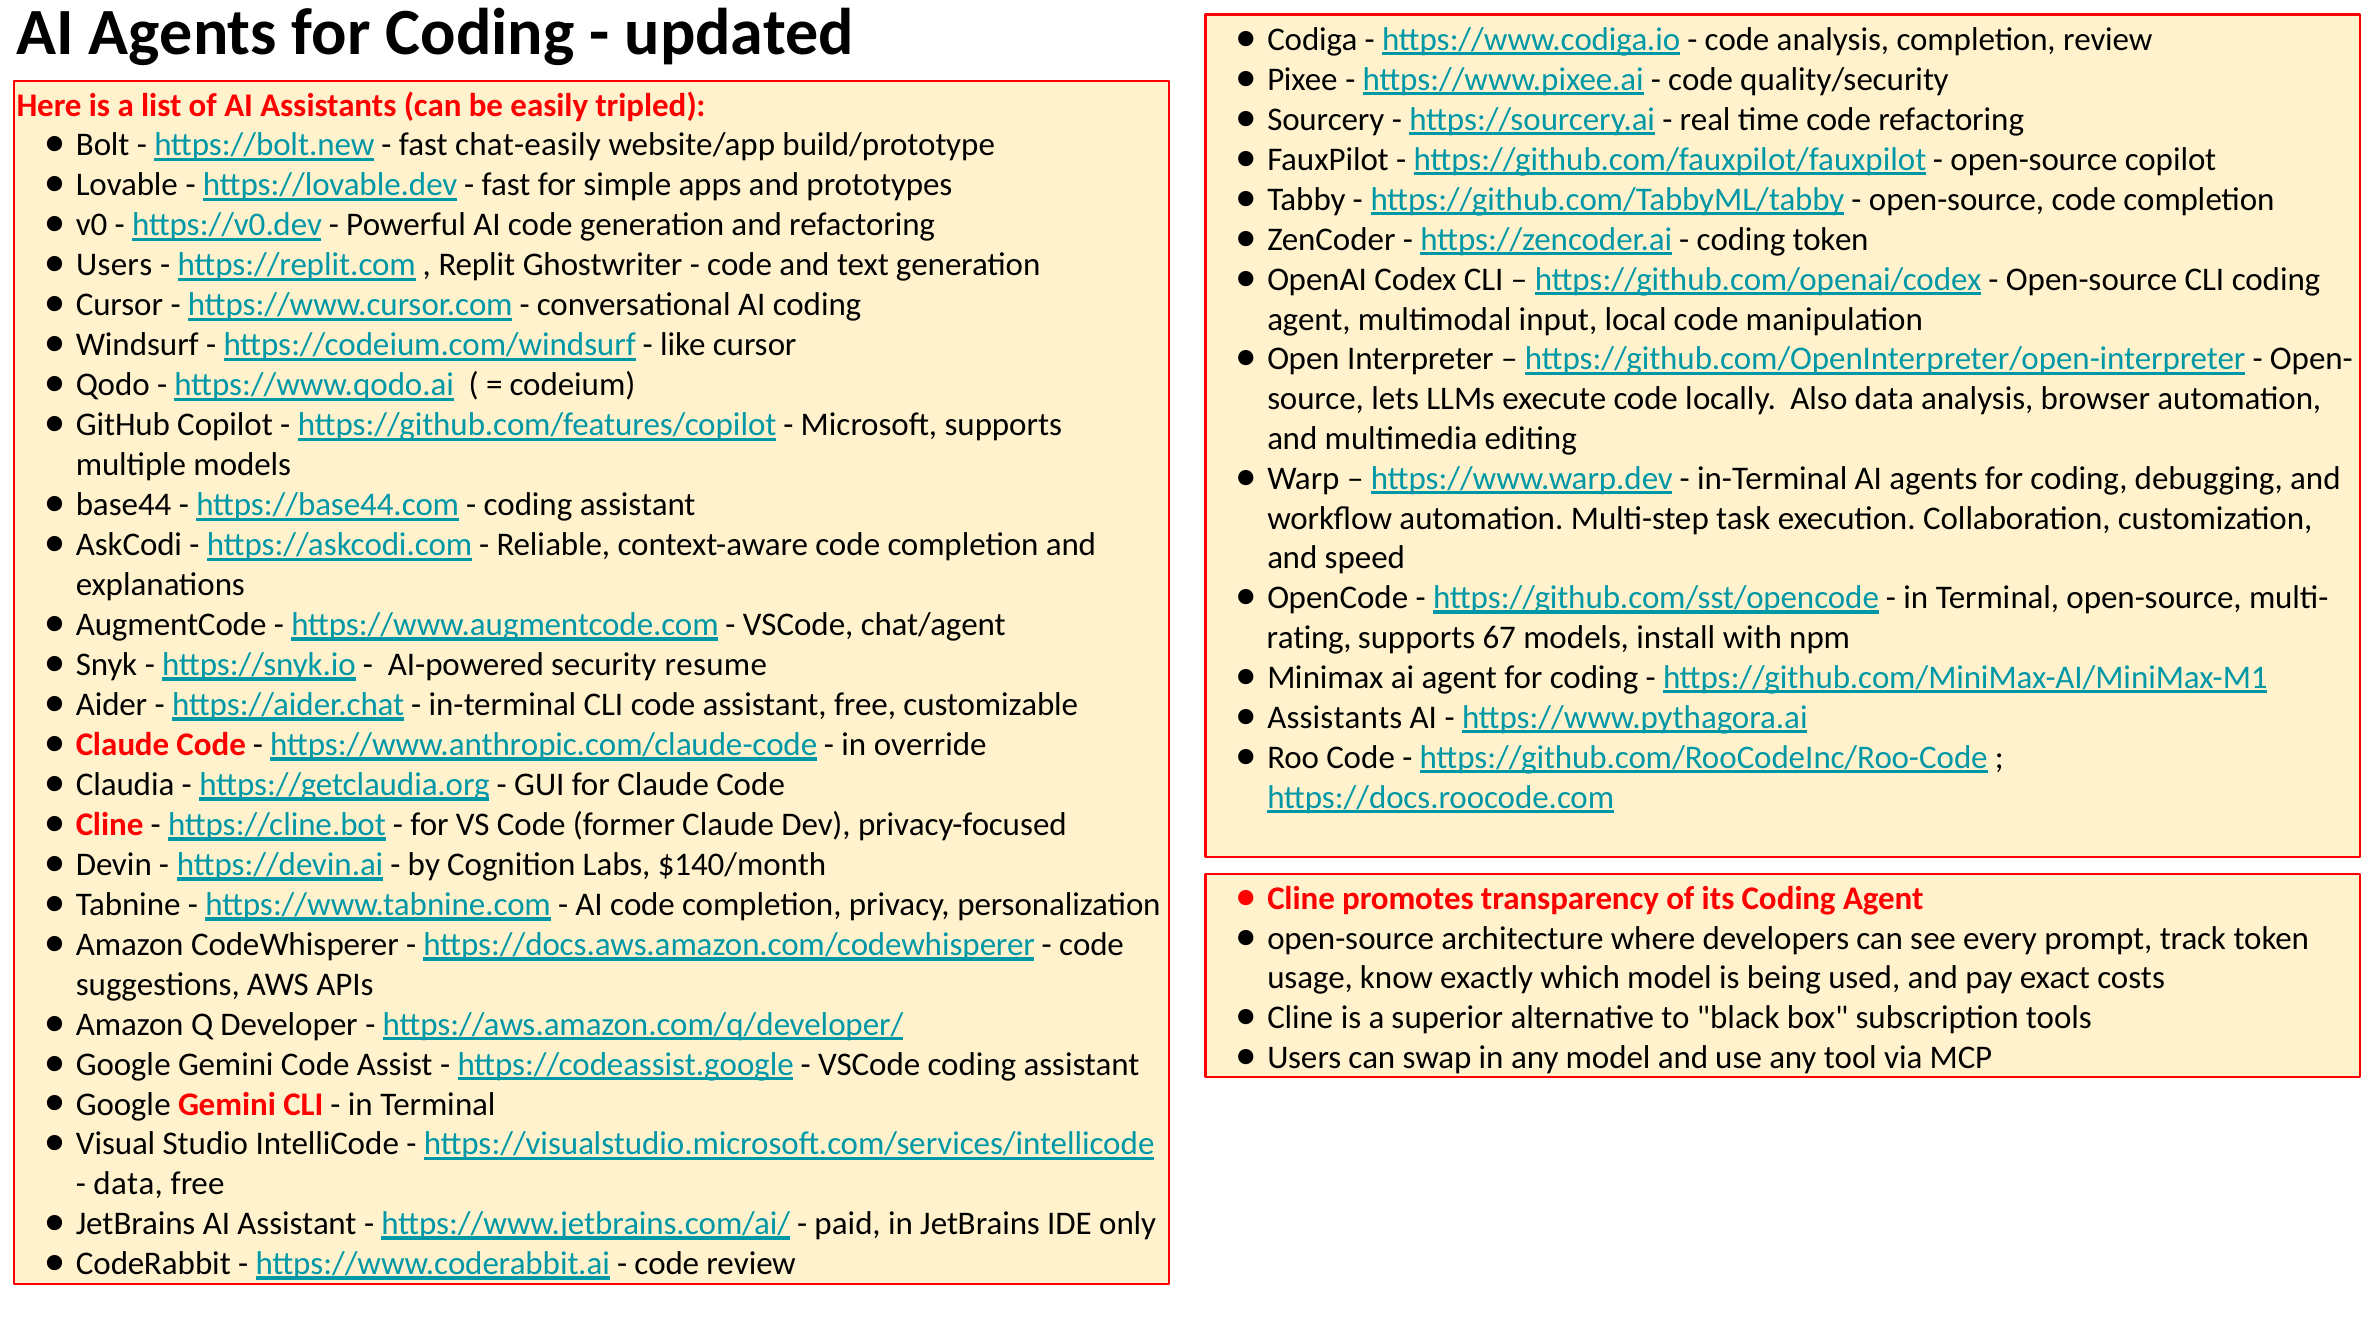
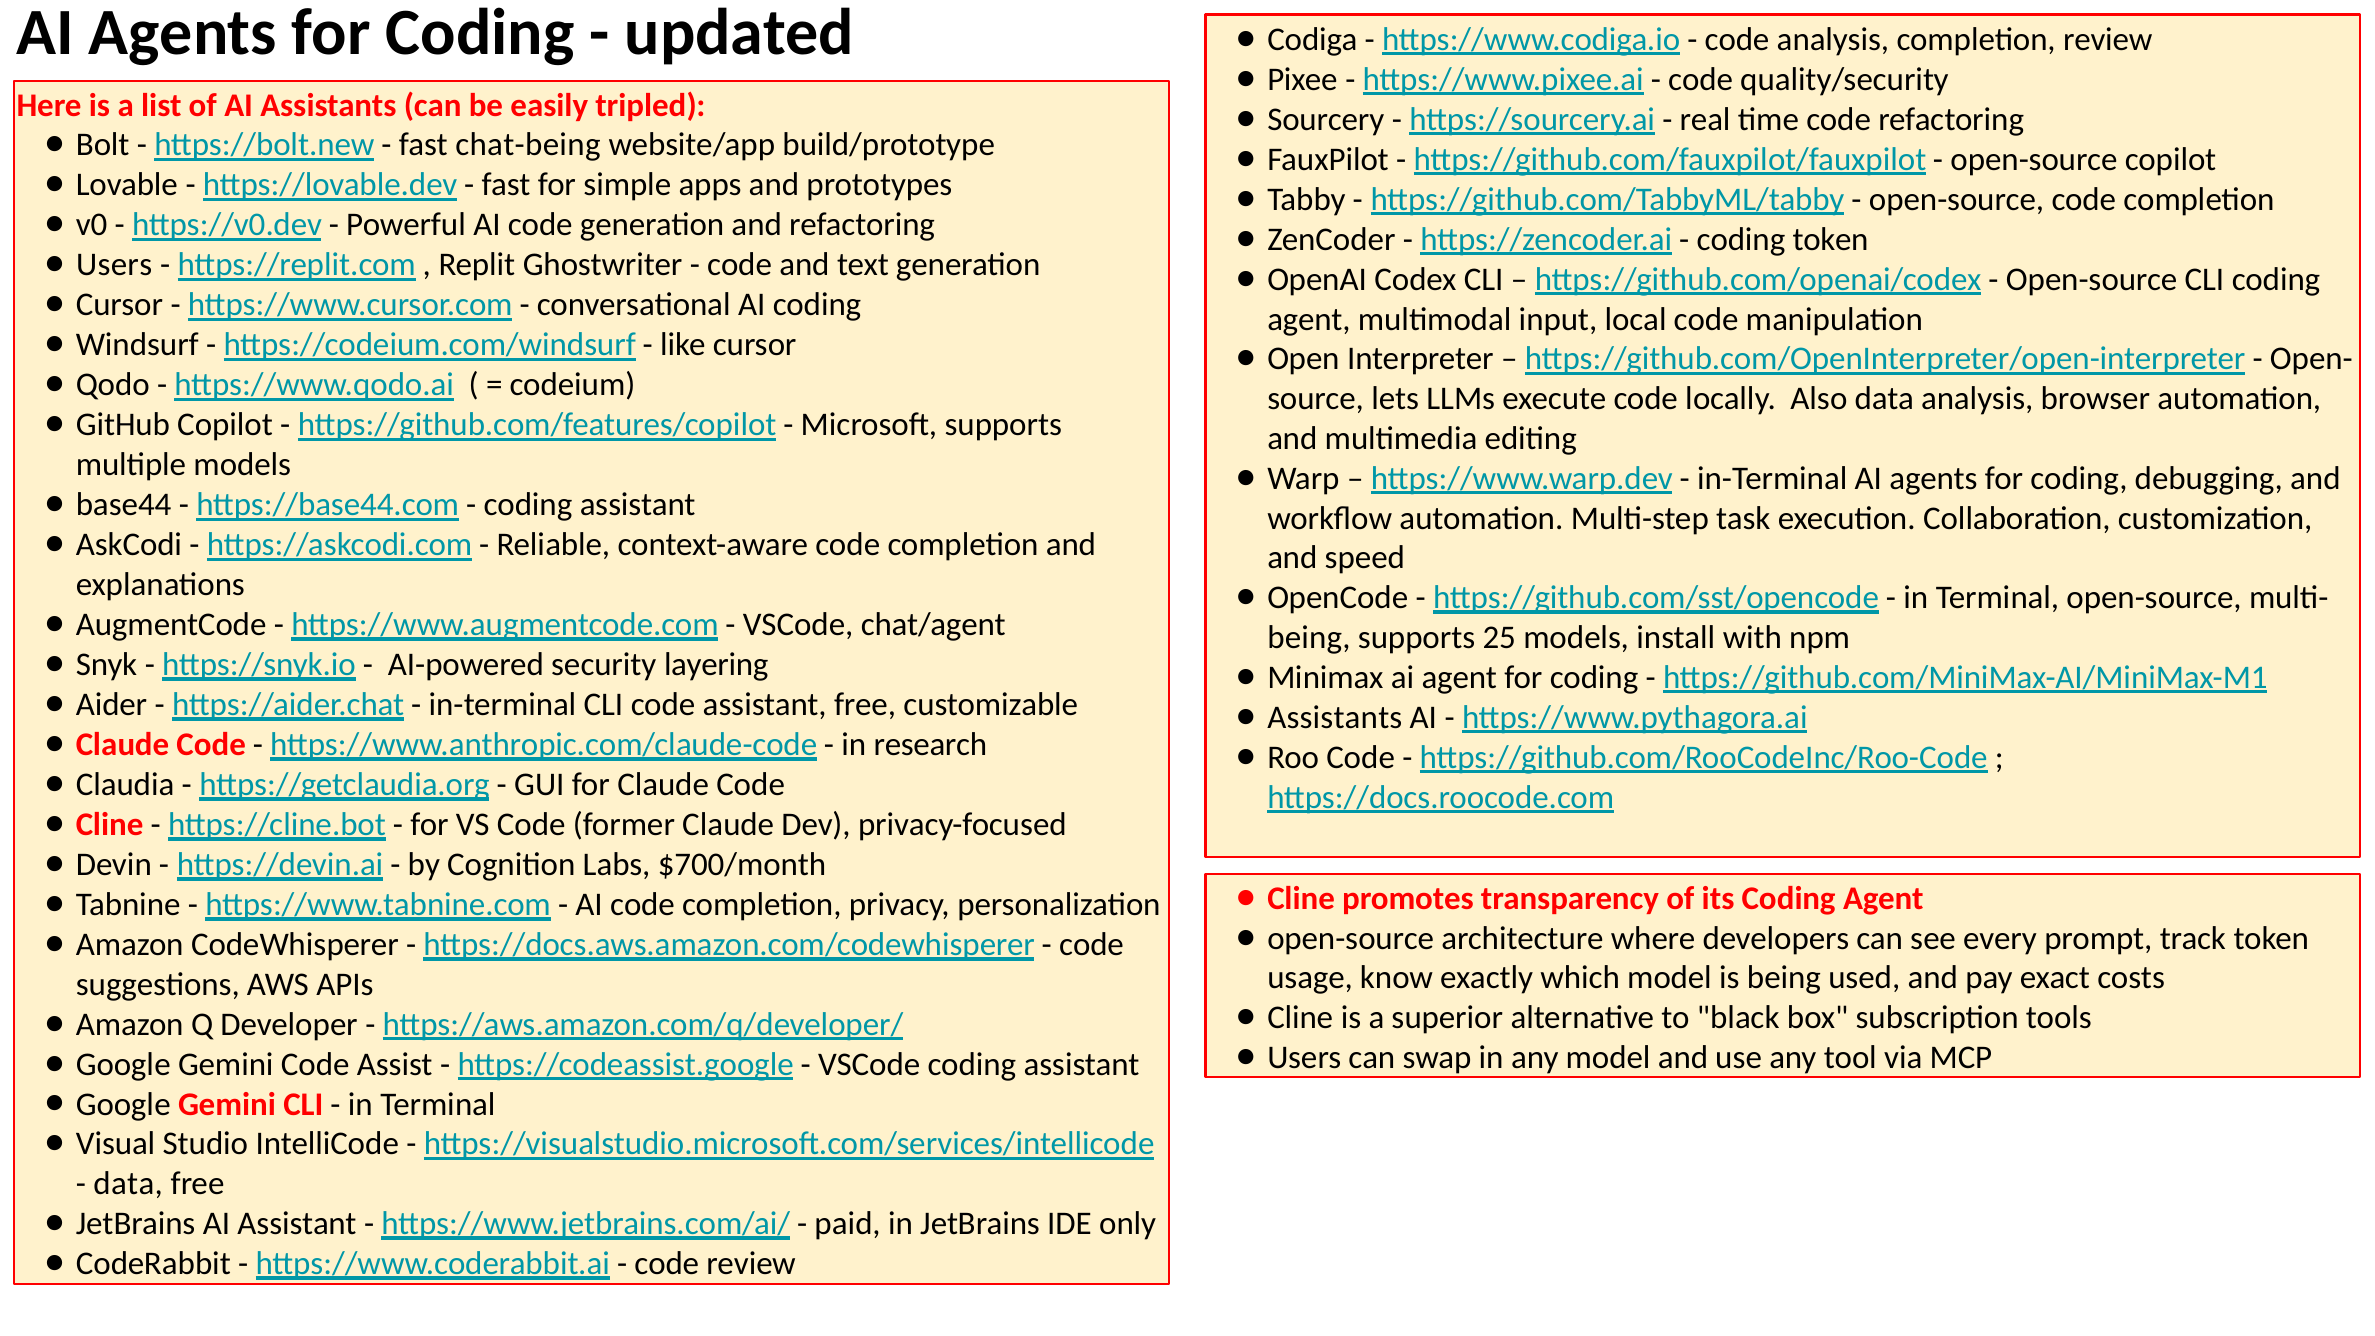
chat-easily: chat-easily -> chat-being
rating at (1309, 638): rating -> being
67: 67 -> 25
resume: resume -> layering
override: override -> research
$140/month: $140/month -> $700/month
